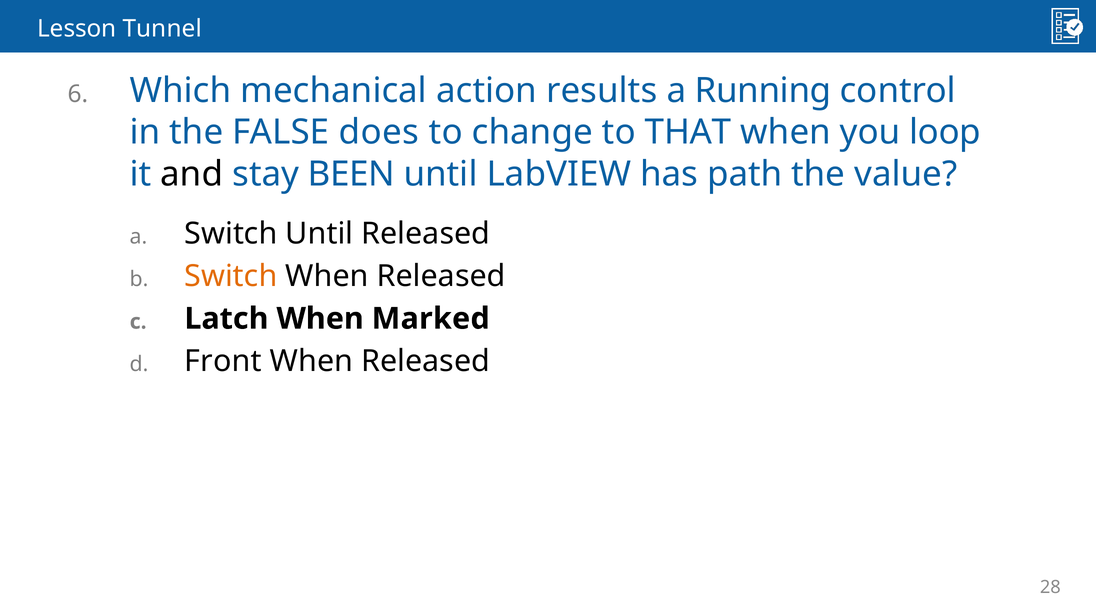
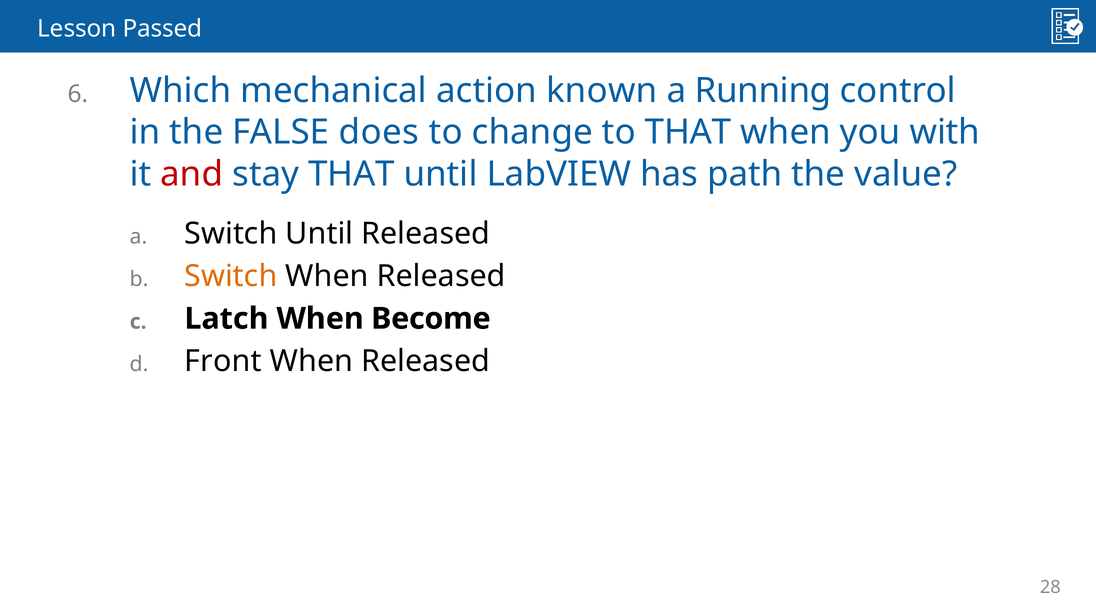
Tunnel: Tunnel -> Passed
results: results -> known
loop: loop -> with
and colour: black -> red
stay BEEN: BEEN -> THAT
Marked: Marked -> Become
